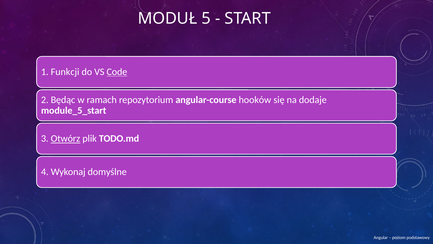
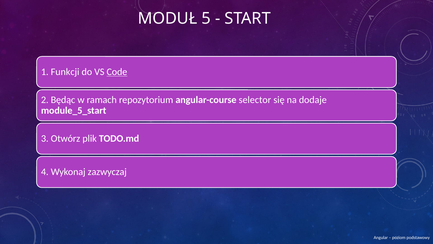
hooków: hooków -> selector
Otwórz underline: present -> none
domyślne: domyślne -> zazwyczaj
